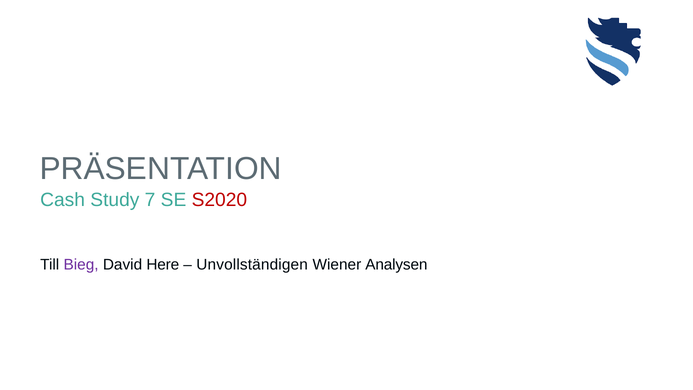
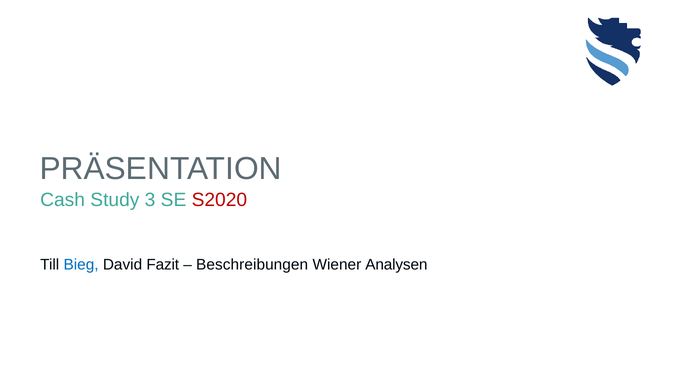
7: 7 -> 3
Bieg colour: purple -> blue
Here: Here -> Fazit
Unvollständigen: Unvollständigen -> Beschreibungen
